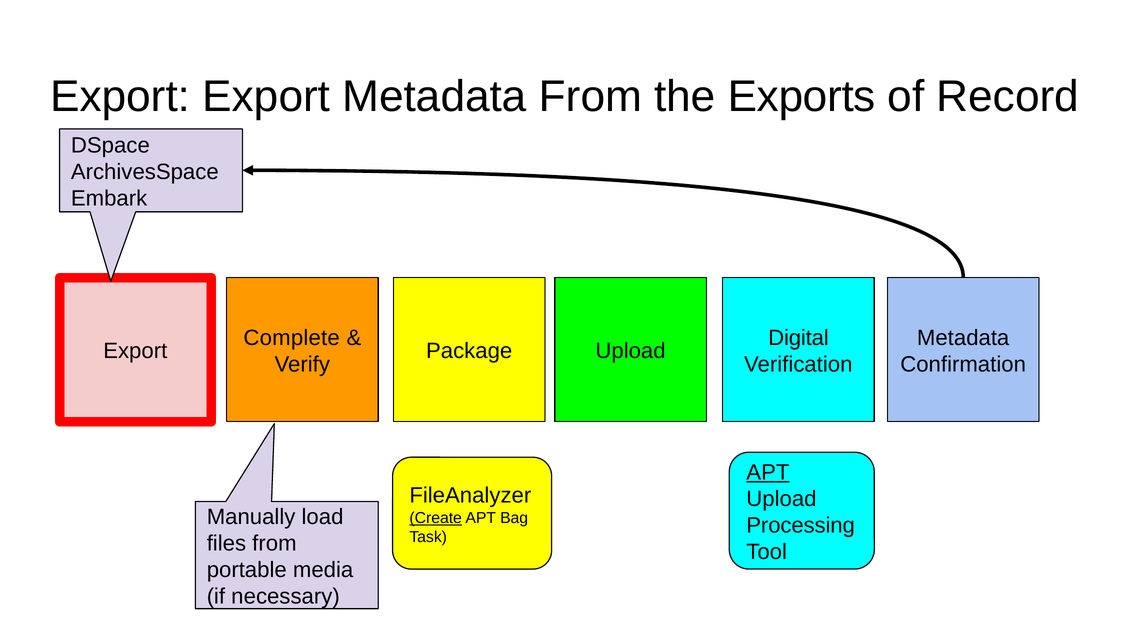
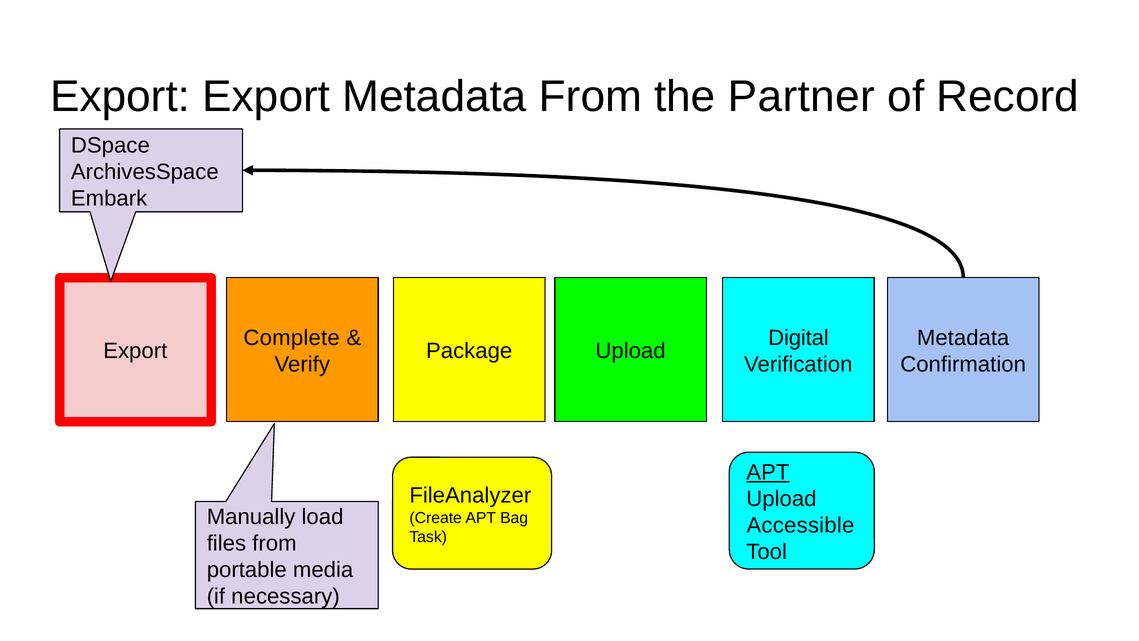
Exports: Exports -> Partner
Create underline: present -> none
Processing: Processing -> Accessible
